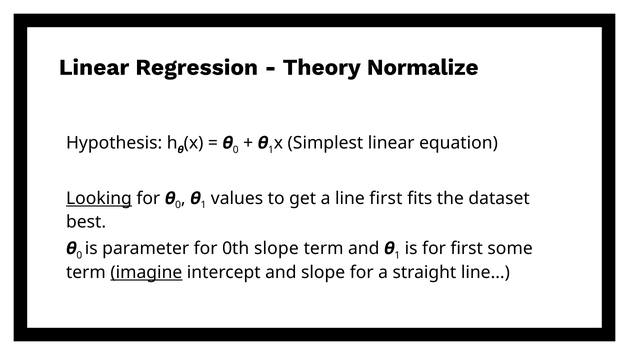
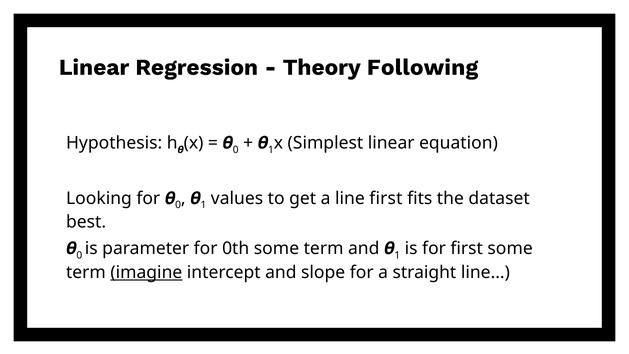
Normalize: Normalize -> Following
Looking underline: present -> none
0th slope: slope -> some
